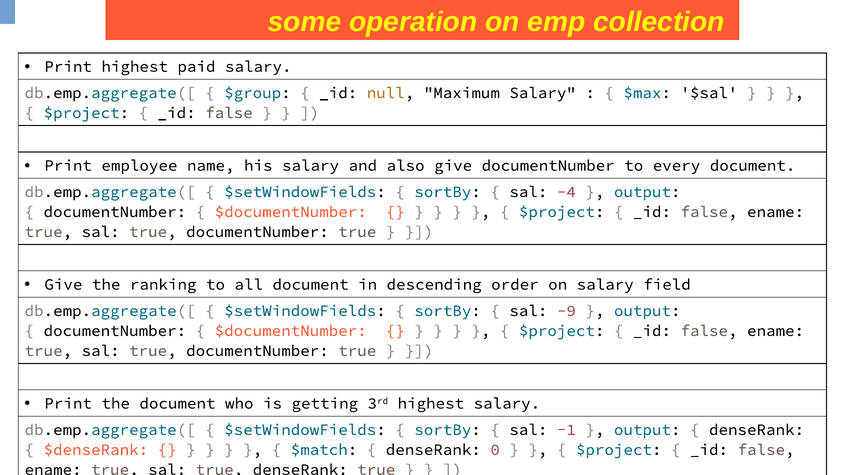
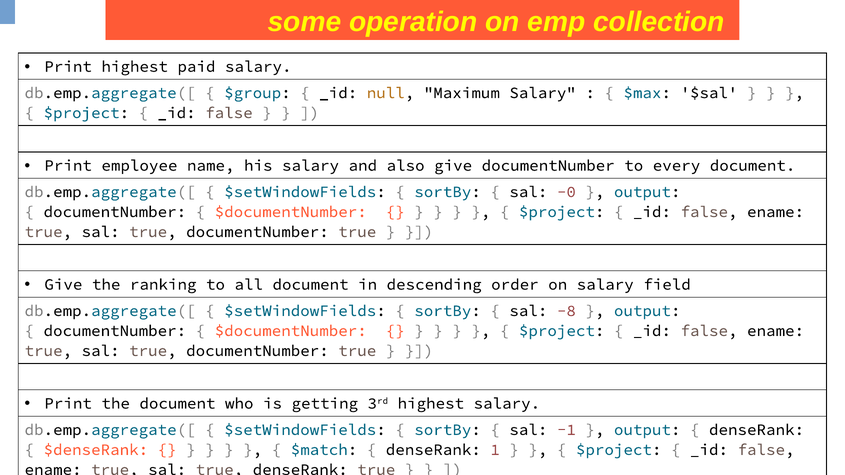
-4: -4 -> -0
-9: -9 -> -8
0: 0 -> 1
